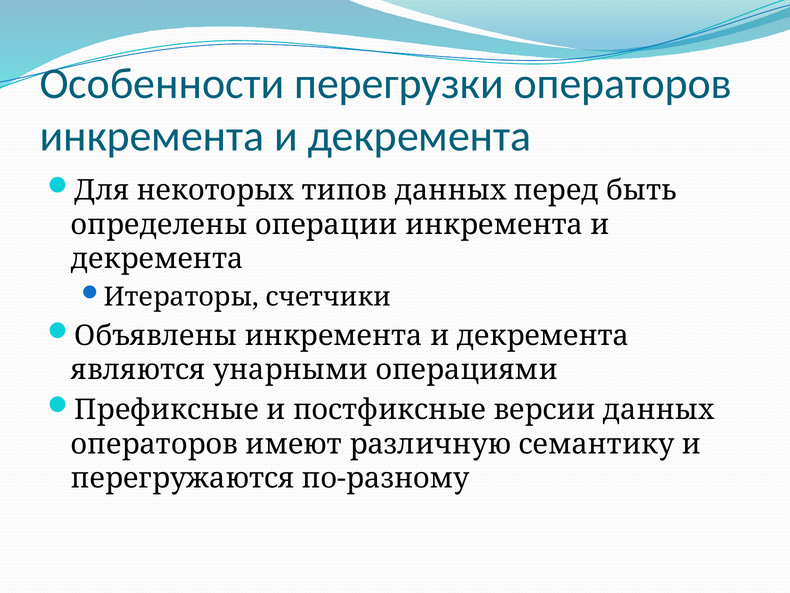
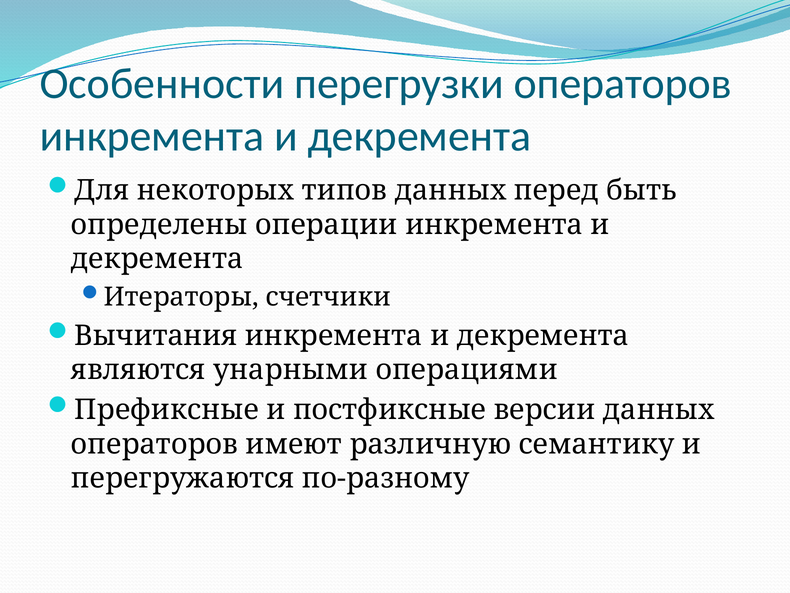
Объявлены: Объявлены -> Вычитания
